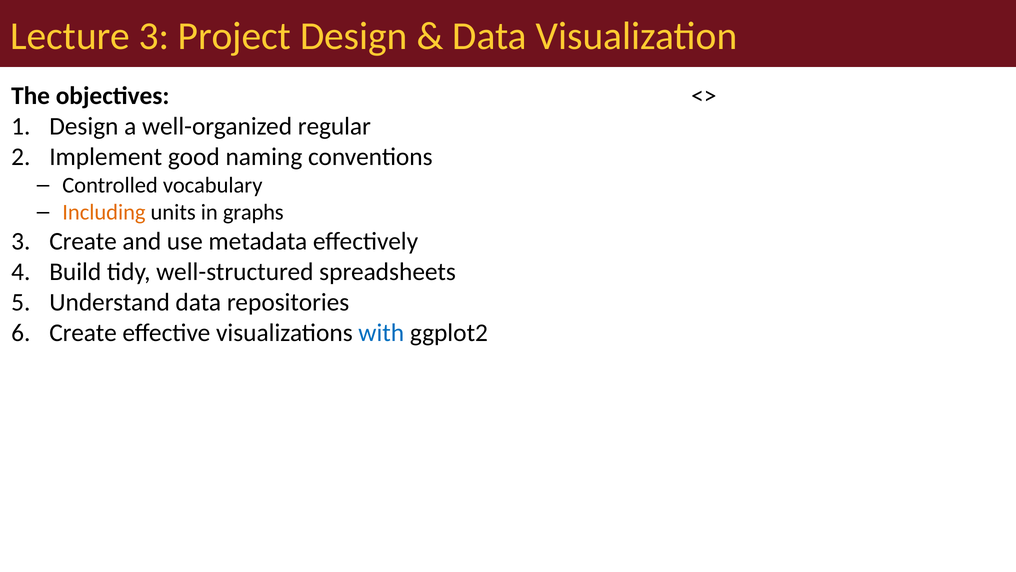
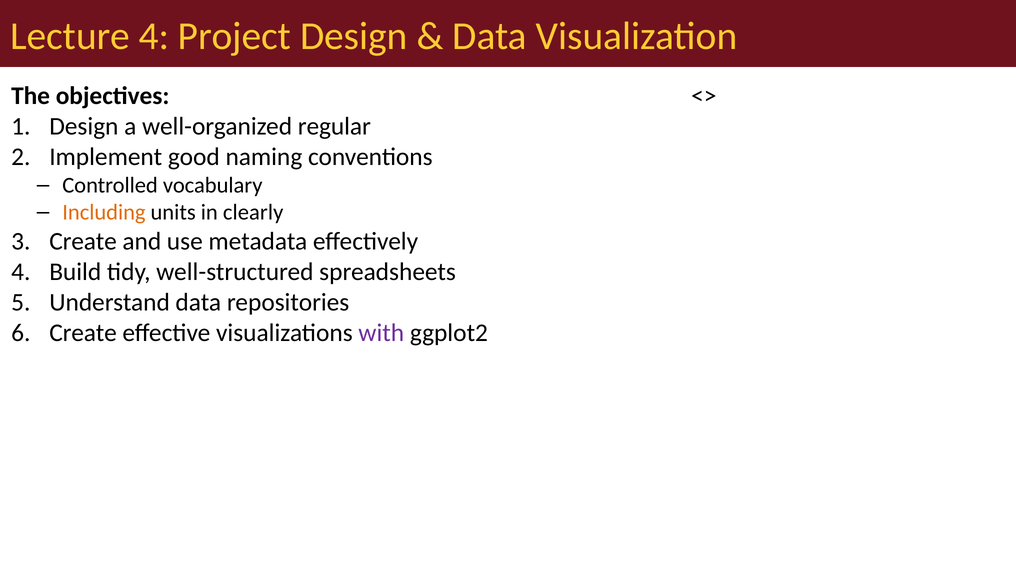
Lecture 3: 3 -> 4
graphs: graphs -> clearly
with colour: blue -> purple
